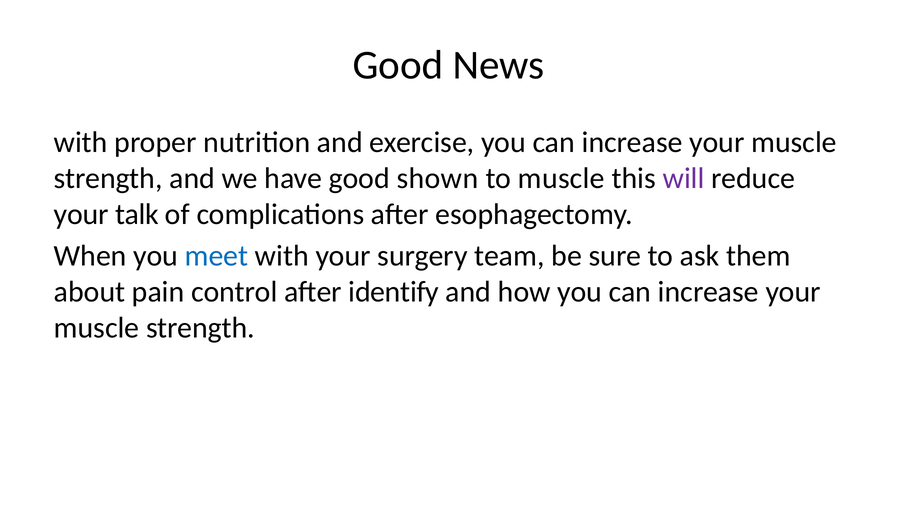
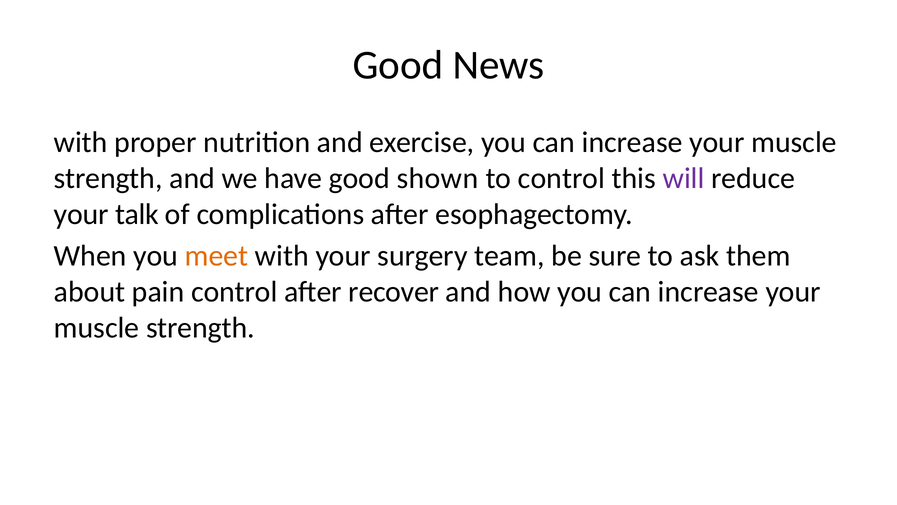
to muscle: muscle -> control
meet colour: blue -> orange
identify: identify -> recover
